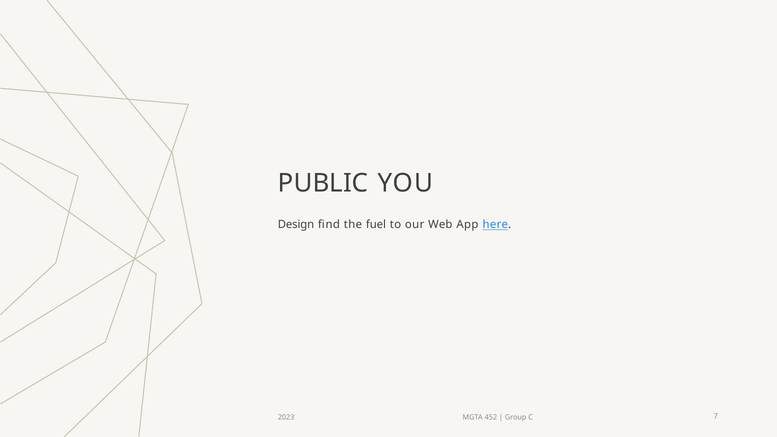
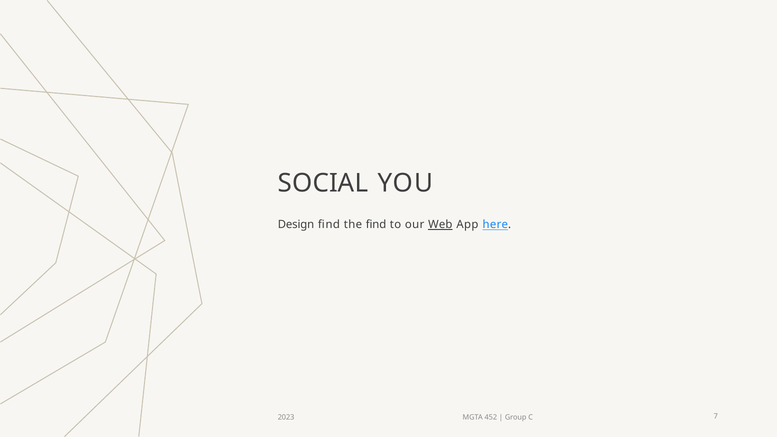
PUBLIC: PUBLIC -> SOCIAL
the fuel: fuel -> find
Web underline: none -> present
